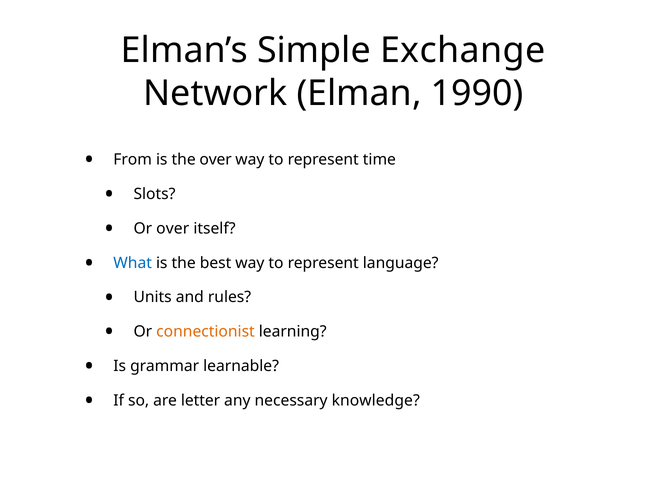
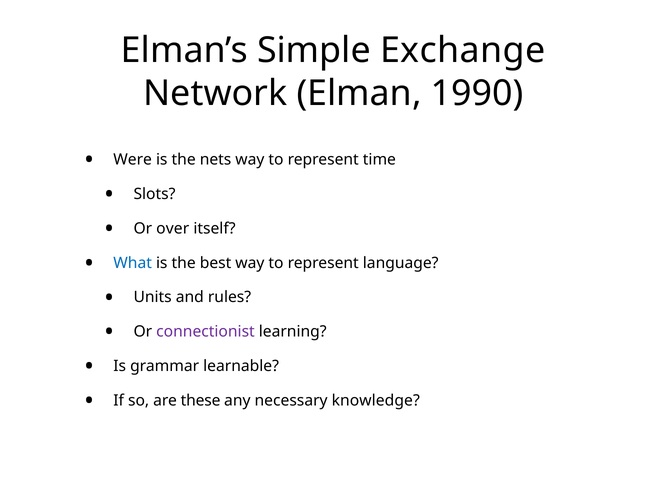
From: From -> Were
the over: over -> nets
connectionist colour: orange -> purple
letter: letter -> these
